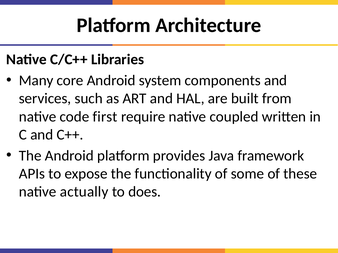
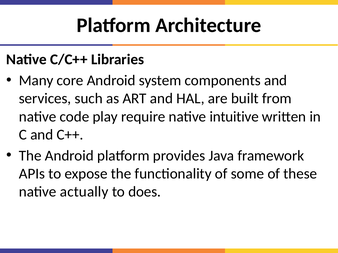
first: first -> play
coupled: coupled -> intuitive
